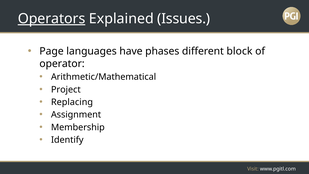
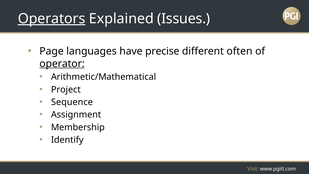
phases: phases -> precise
block: block -> often
operator underline: none -> present
Replacing: Replacing -> Sequence
